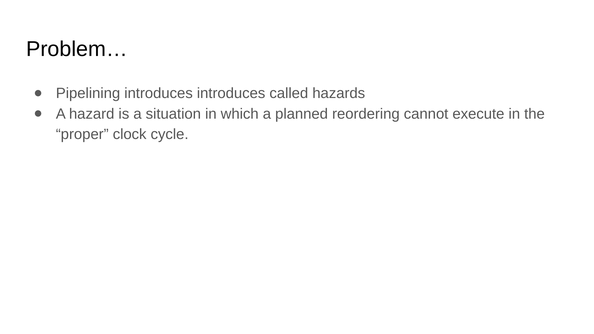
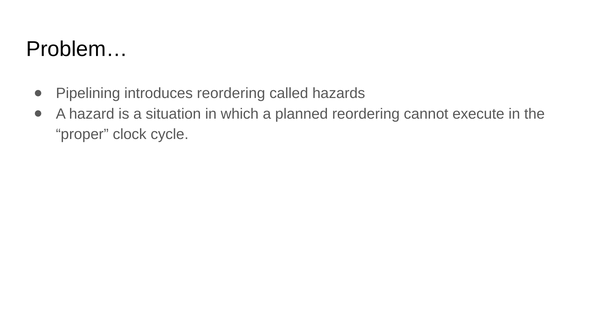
introduces introduces: introduces -> reordering
